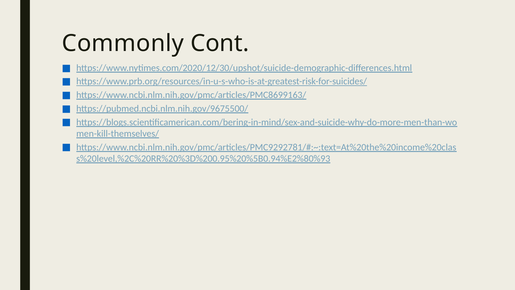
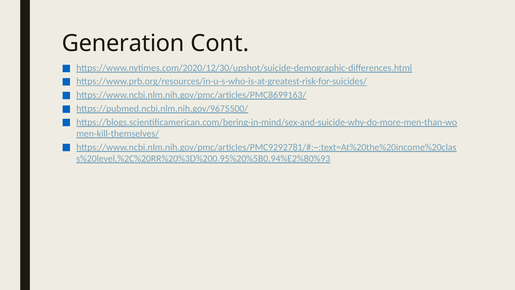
Commonly: Commonly -> Generation
